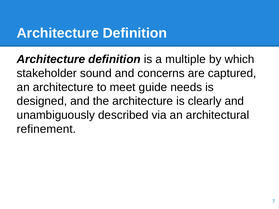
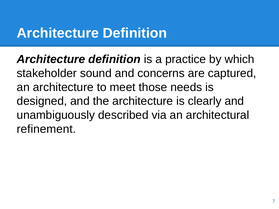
multiple: multiple -> practice
guide: guide -> those
